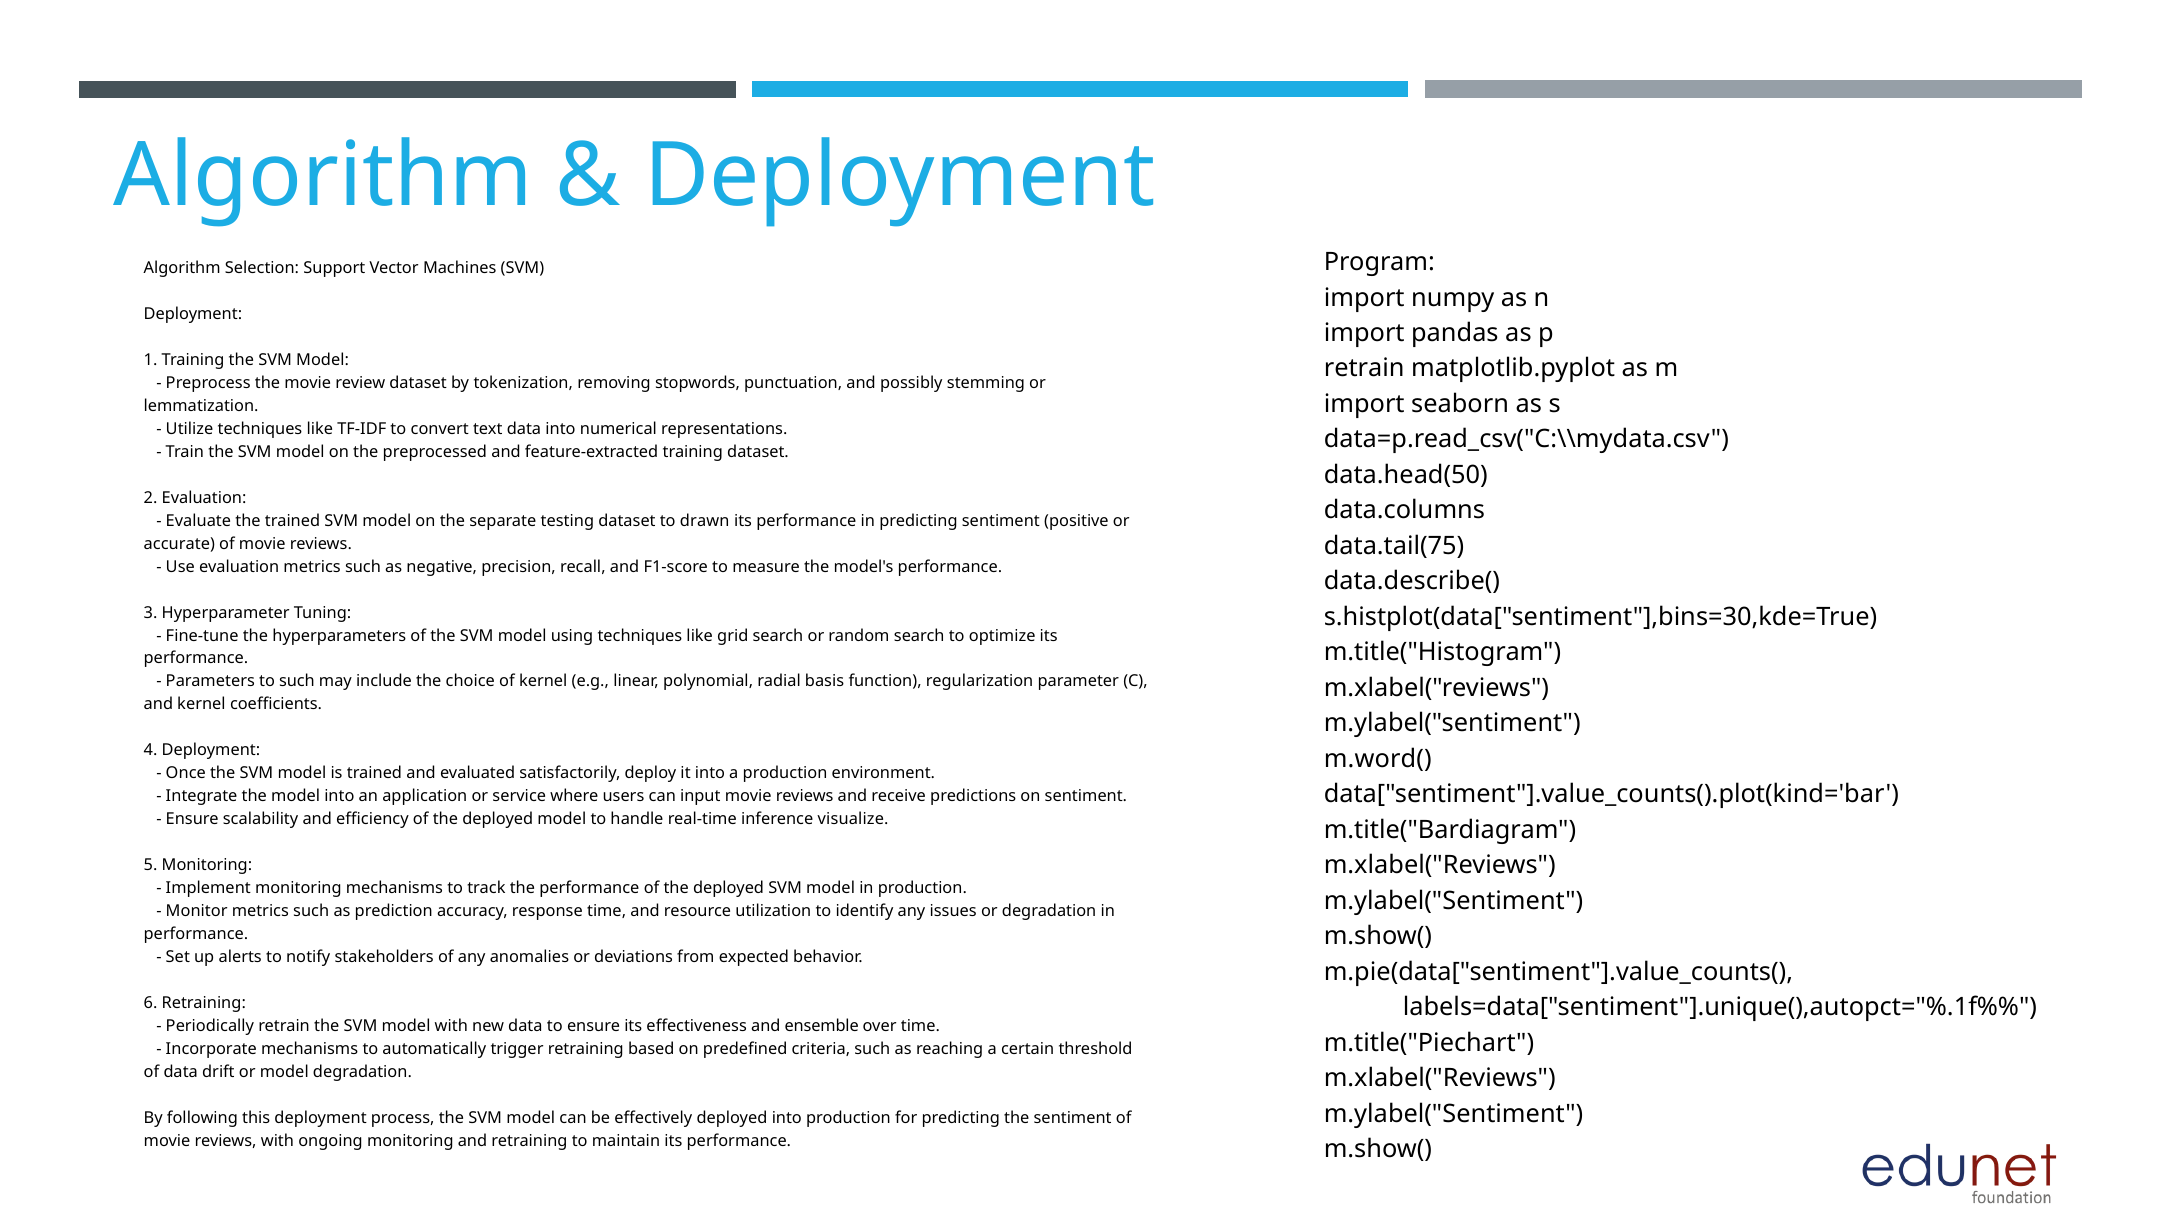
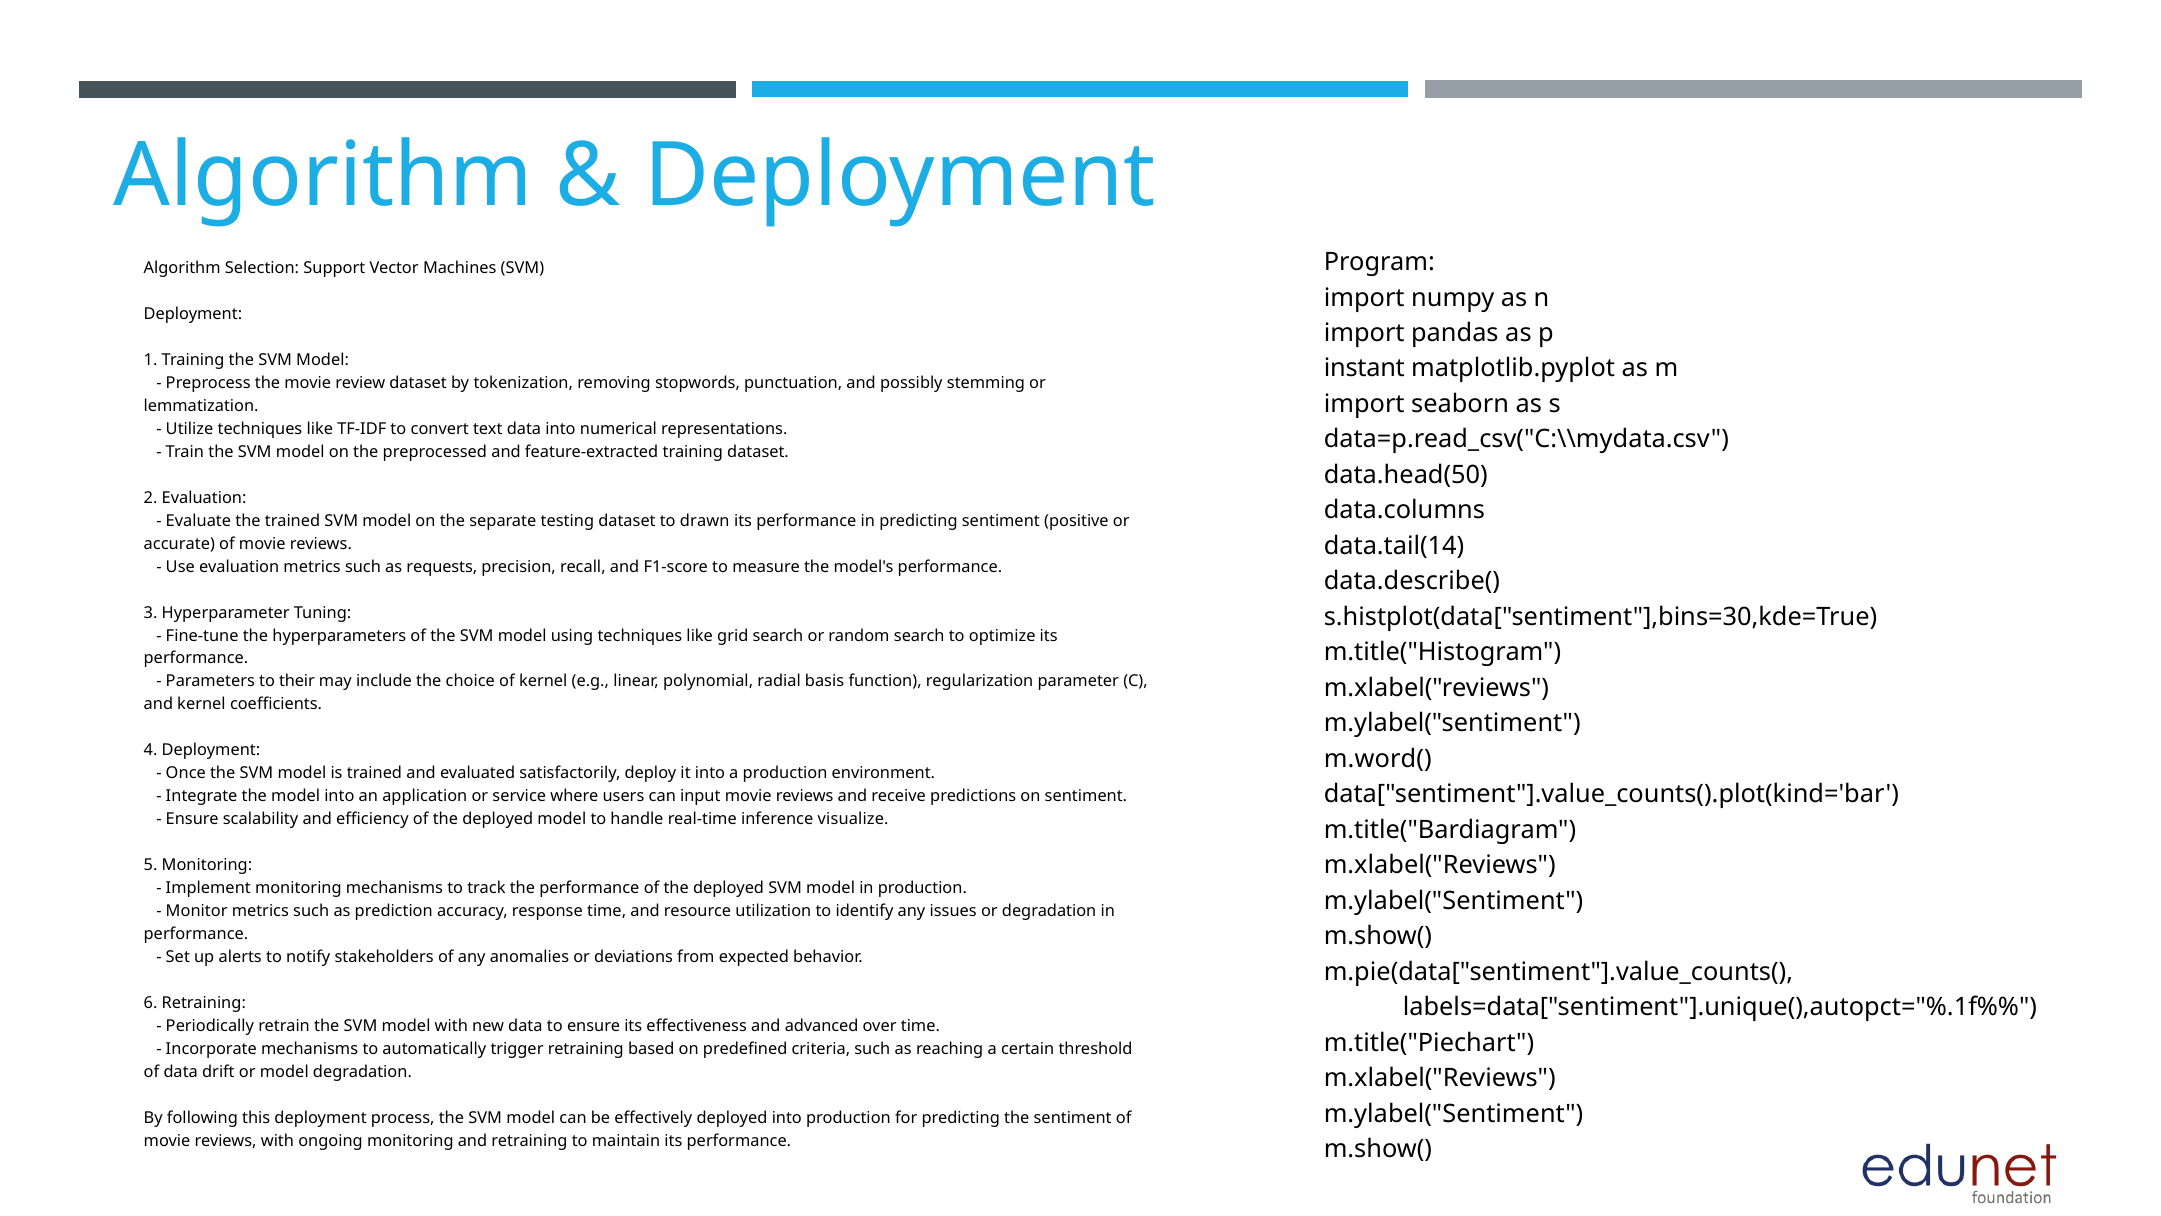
retrain at (1364, 368): retrain -> instant
data.tail(75: data.tail(75 -> data.tail(14
negative: negative -> requests
to such: such -> their
ensemble: ensemble -> advanced
